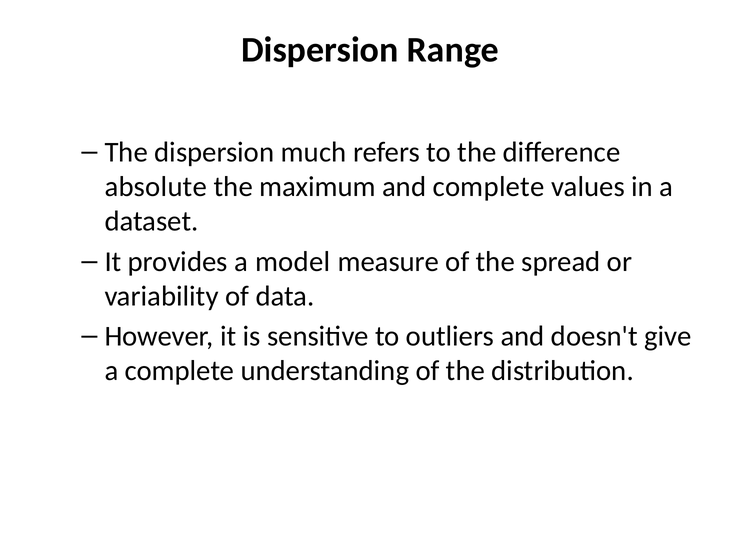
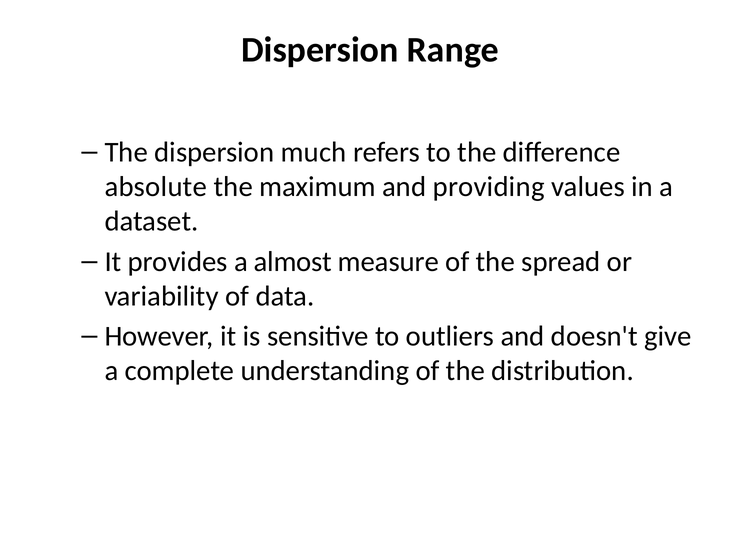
and complete: complete -> providing
model: model -> almost
